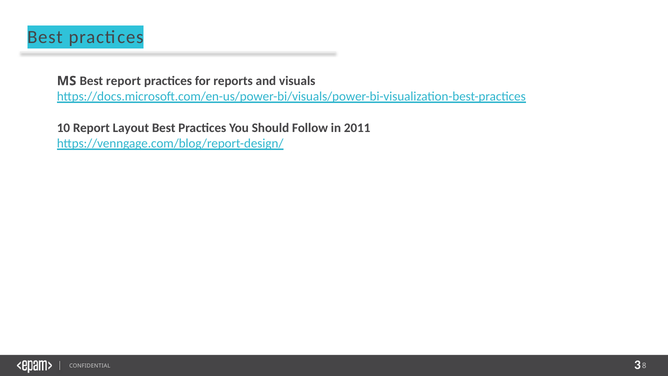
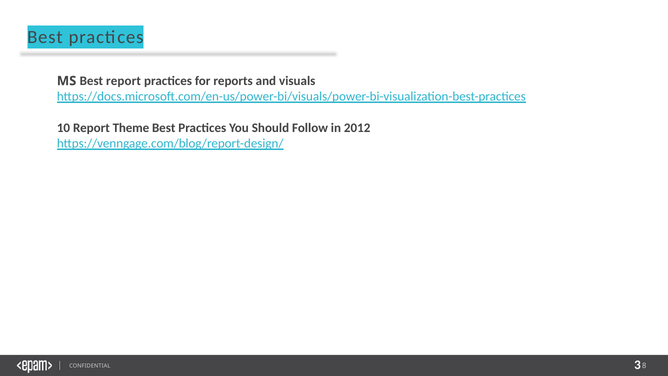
Layout: Layout -> Theme
2011: 2011 -> 2012
